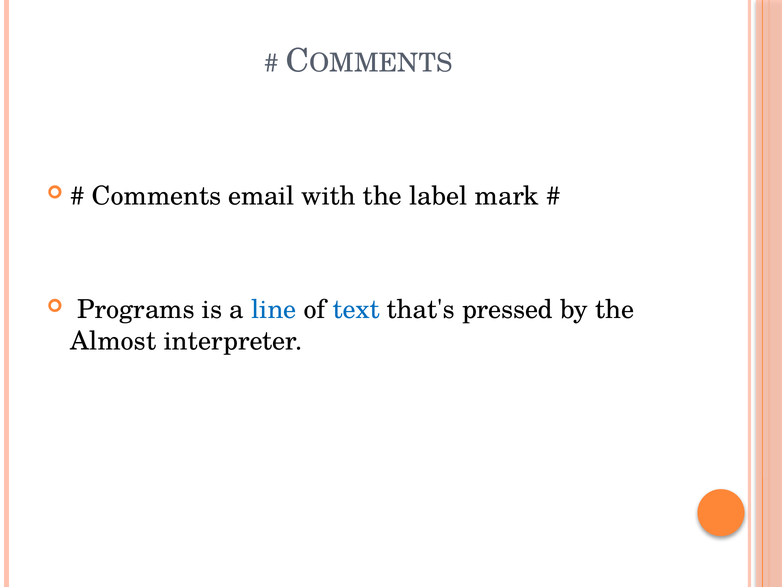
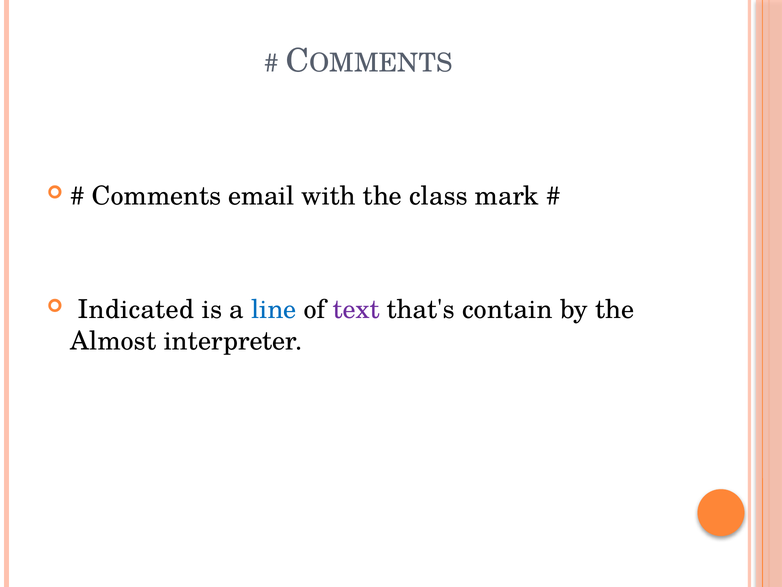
label: label -> class
Programs: Programs -> Indicated
text colour: blue -> purple
pressed: pressed -> contain
